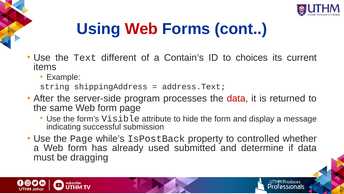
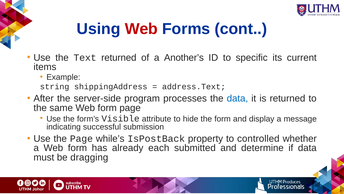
Text different: different -> returned
Contain’s: Contain’s -> Another’s
choices: choices -> specific
data at (237, 98) colour: red -> blue
used: used -> each
